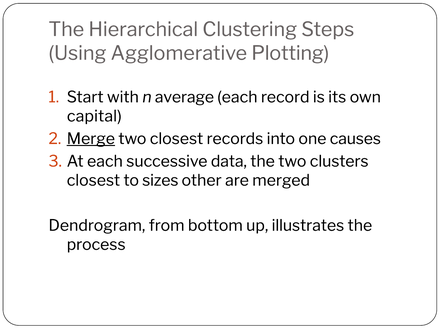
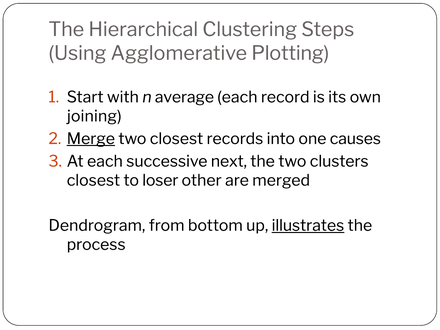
capital: capital -> joining
data: data -> next
sizes: sizes -> loser
illustrates underline: none -> present
